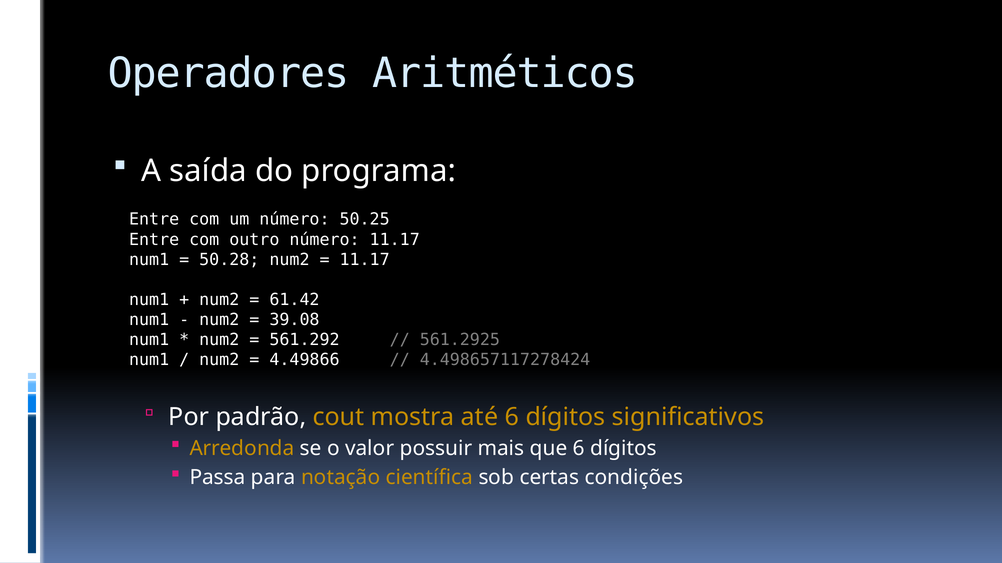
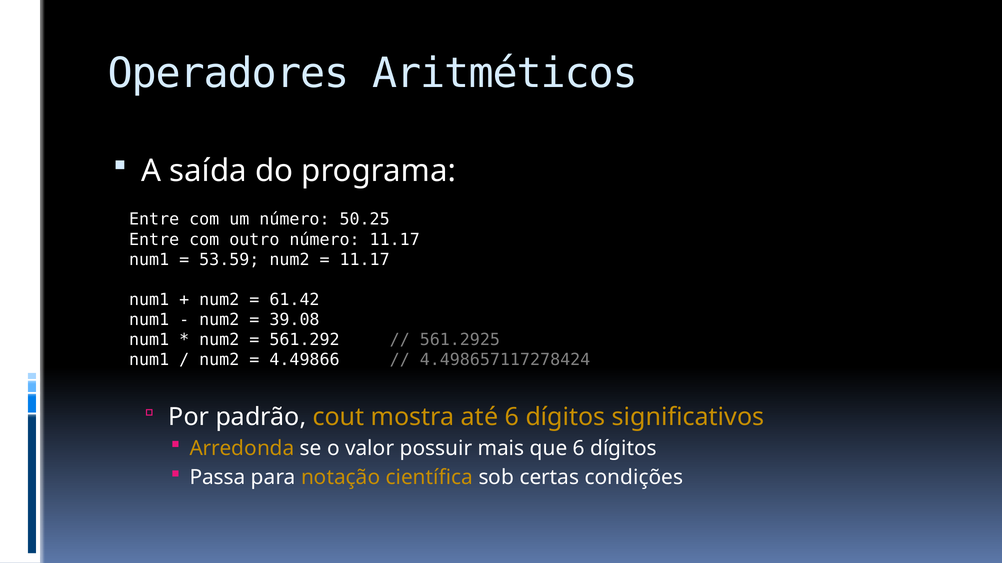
50.28: 50.28 -> 53.59
